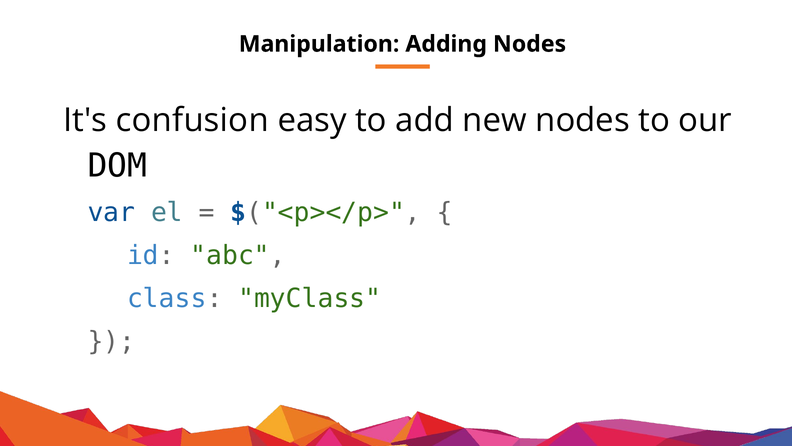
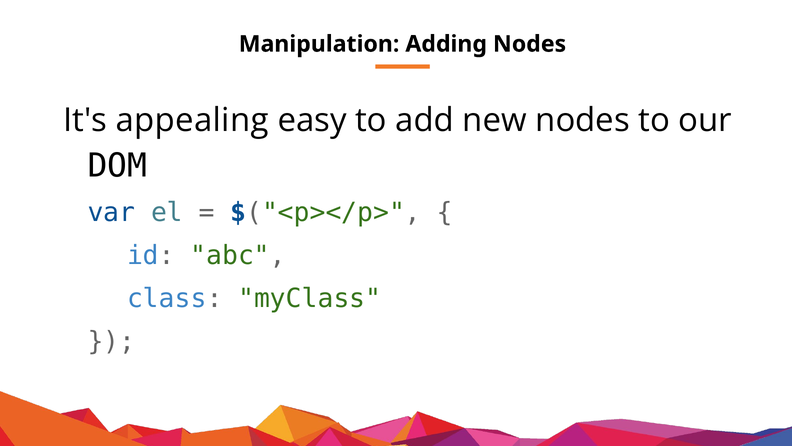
confusion: confusion -> appealing
